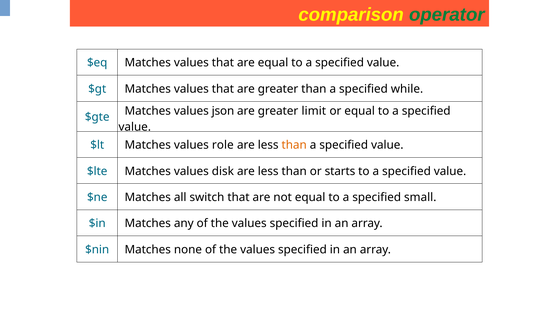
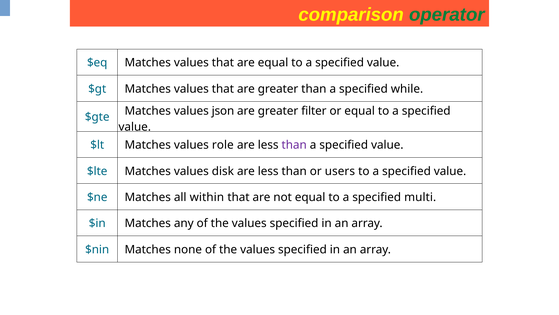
limit: limit -> filter
than at (294, 145) colour: orange -> purple
starts: starts -> users
switch: switch -> within
small: small -> multi
